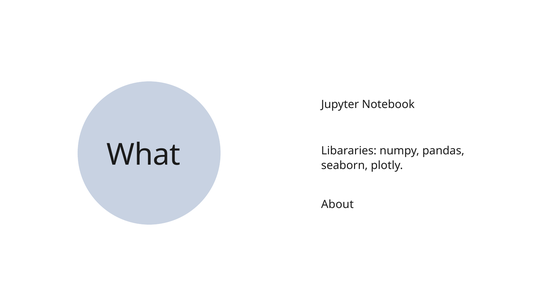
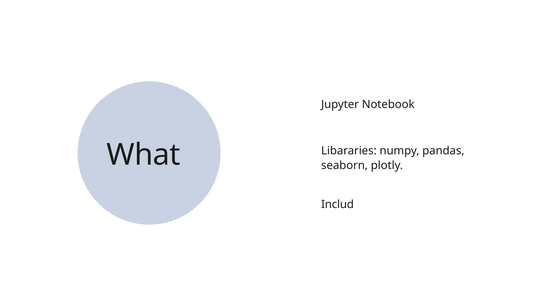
About: About -> Includ
